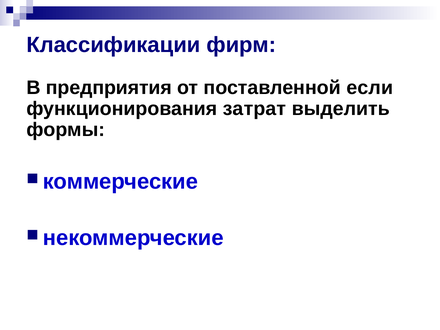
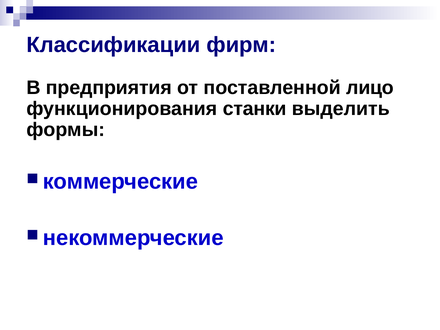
если: если -> лицо
затрат: затрат -> станки
